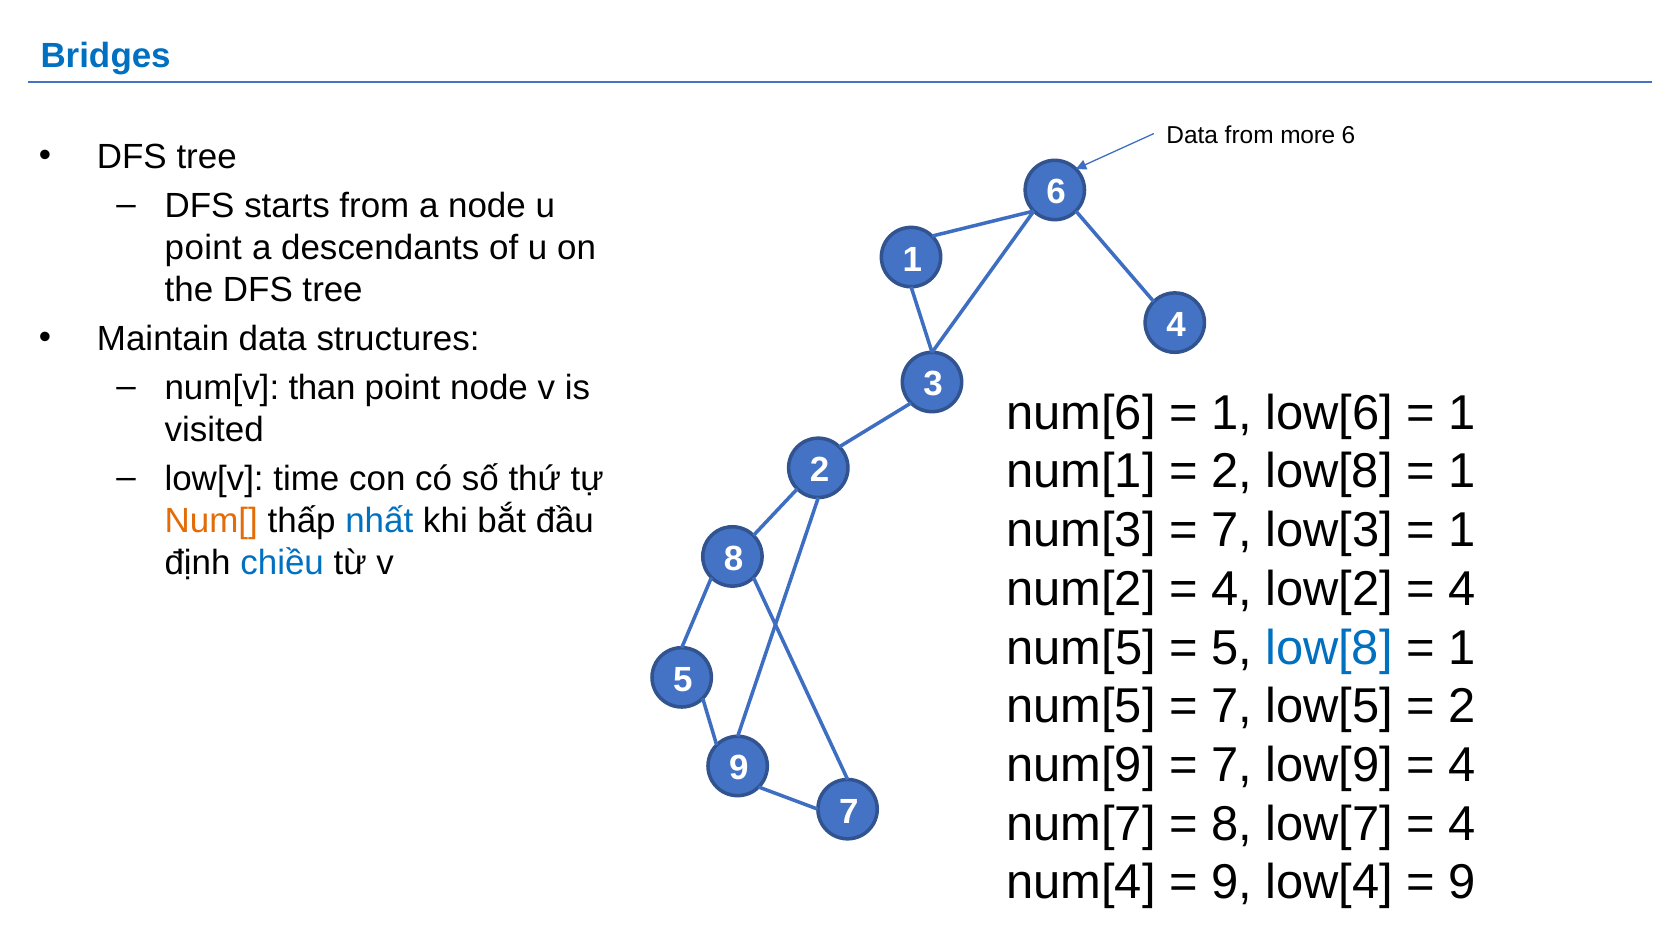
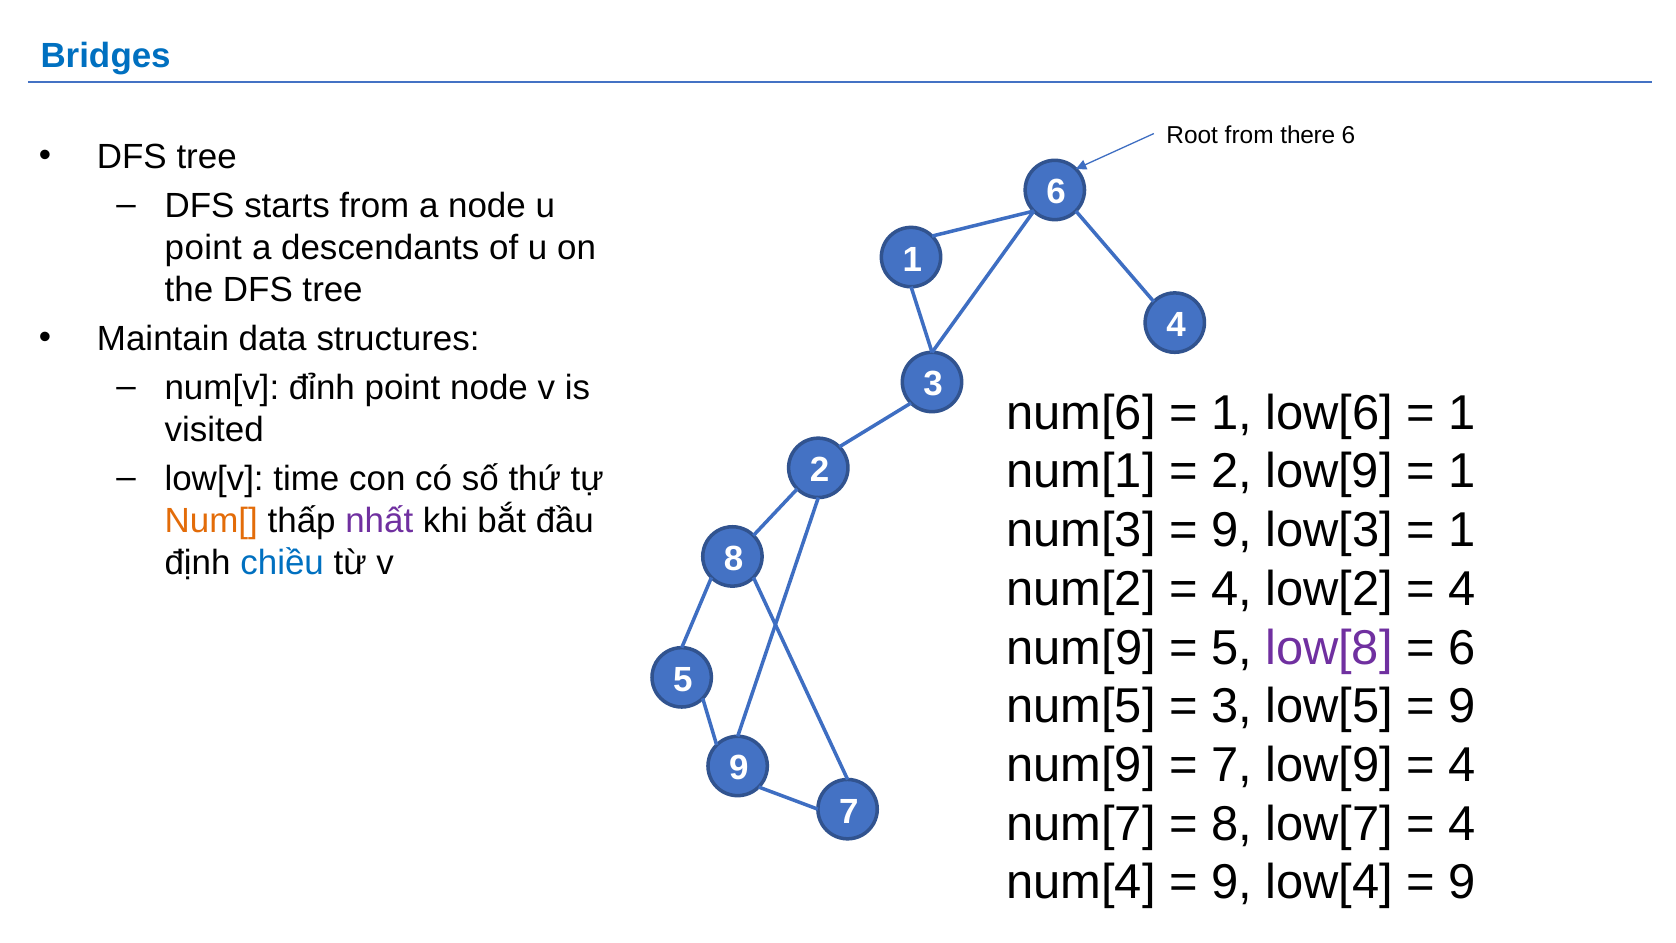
Data at (1192, 135): Data -> Root
more: more -> there
than: than -> đỉnh
2 low[8: low[8 -> low[9
nhất colour: blue -> purple
7 at (1231, 530): 7 -> 9
num[5 at (1081, 648): num[5 -> num[9
low[8 at (1329, 648) colour: blue -> purple
1 at (1462, 648): 1 -> 6
7 at (1231, 706): 7 -> 3
2 at (1462, 706): 2 -> 9
